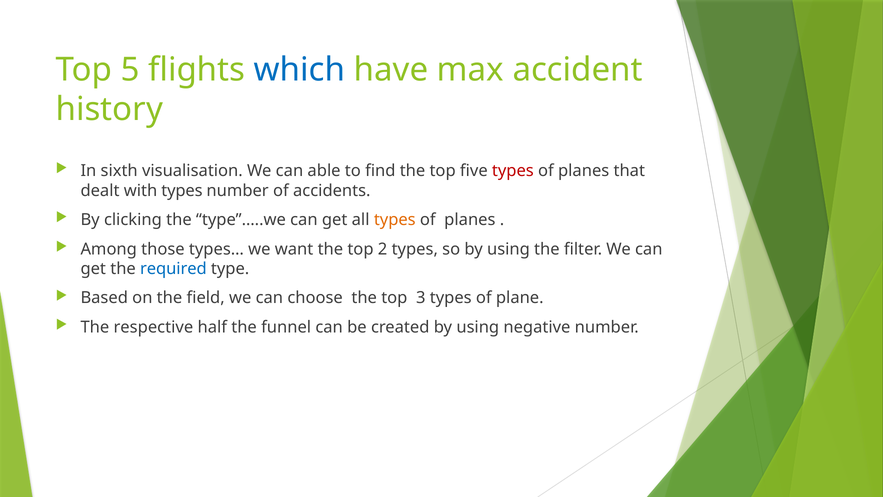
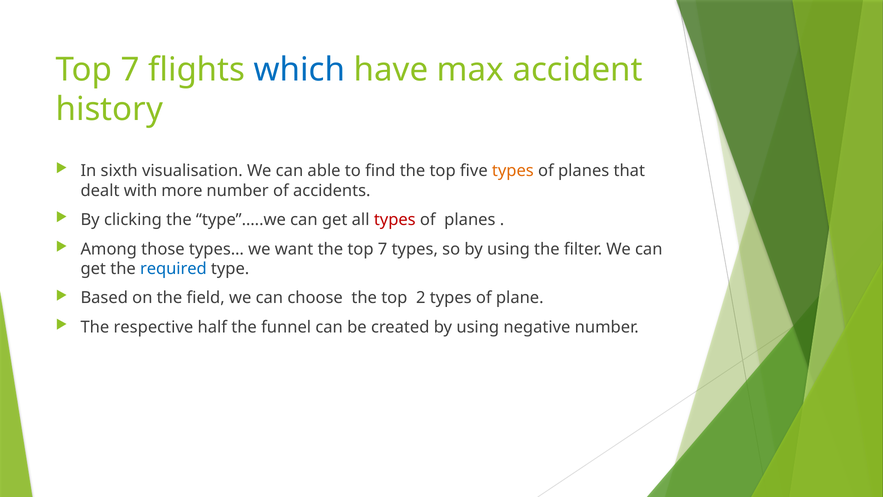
5 at (130, 70): 5 -> 7
types at (513, 171) colour: red -> orange
with types: types -> more
types at (395, 220) colour: orange -> red
the top 2: 2 -> 7
3: 3 -> 2
